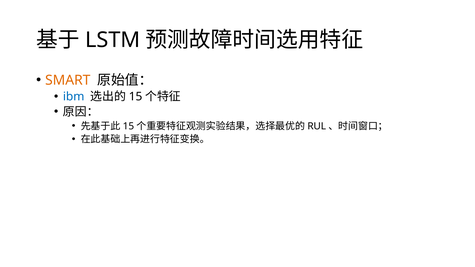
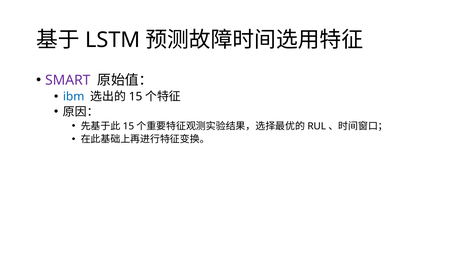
SMART colour: orange -> purple
